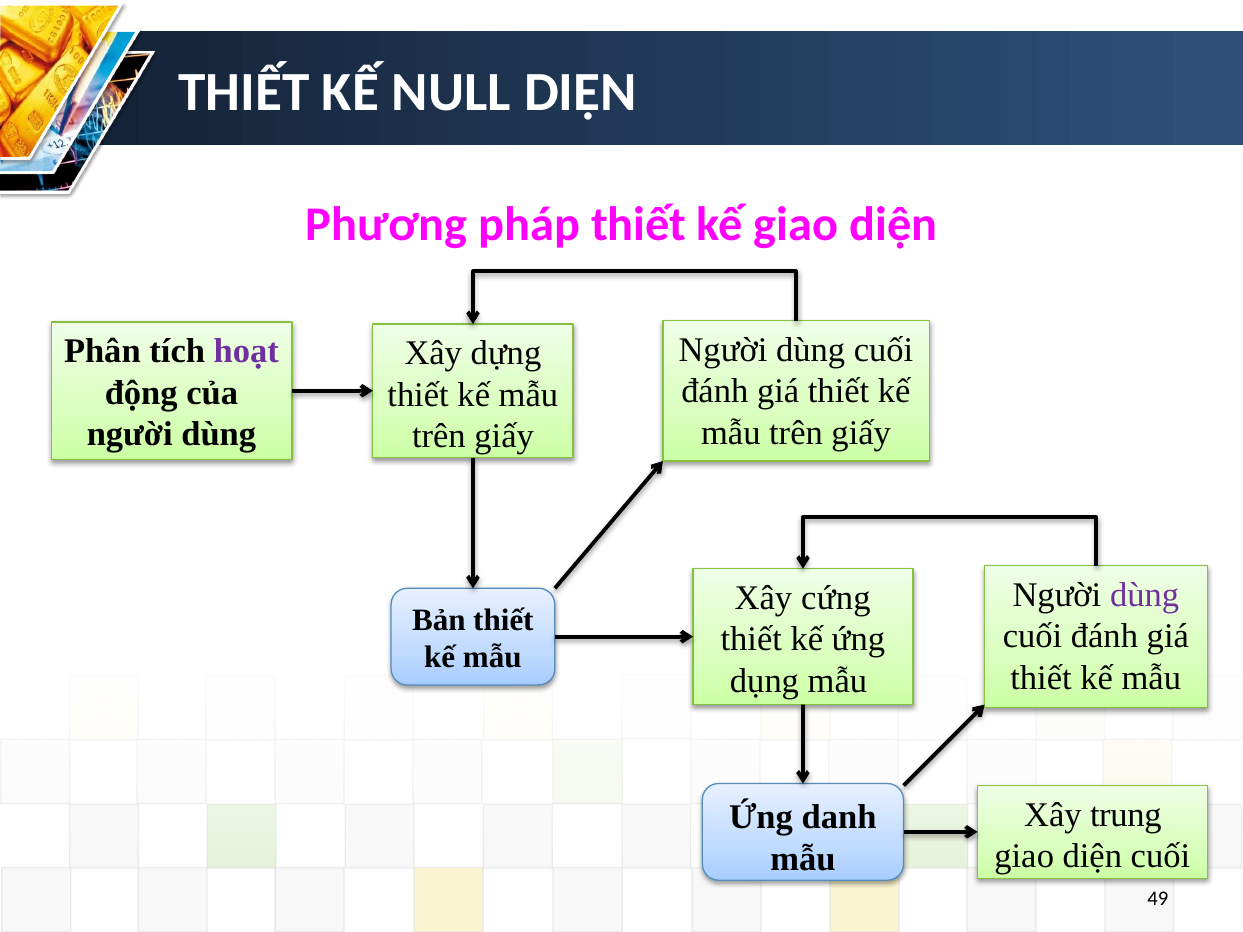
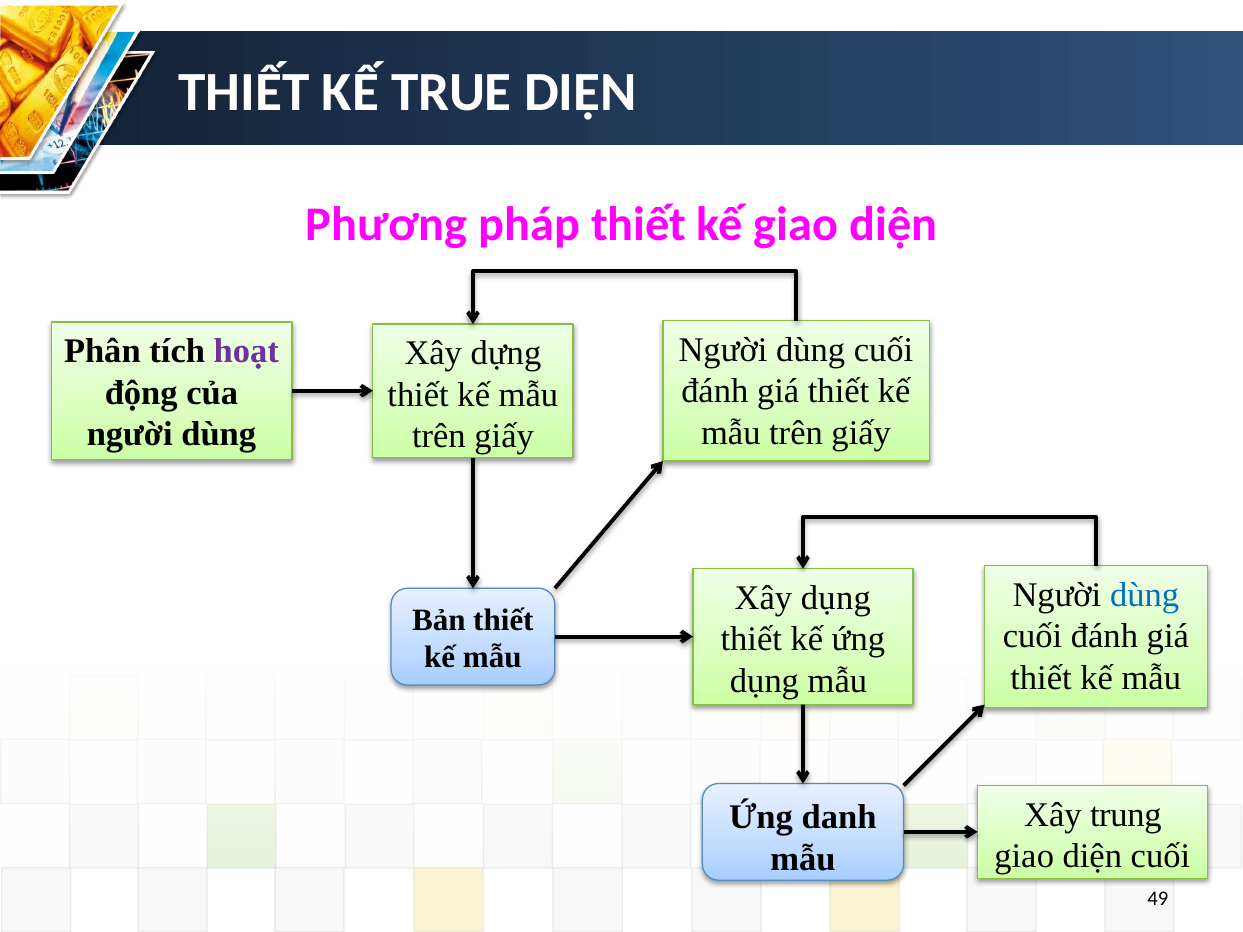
NULL: NULL -> TRUE
dùng at (1145, 595) colour: purple -> blue
Xây cứng: cứng -> dụng
